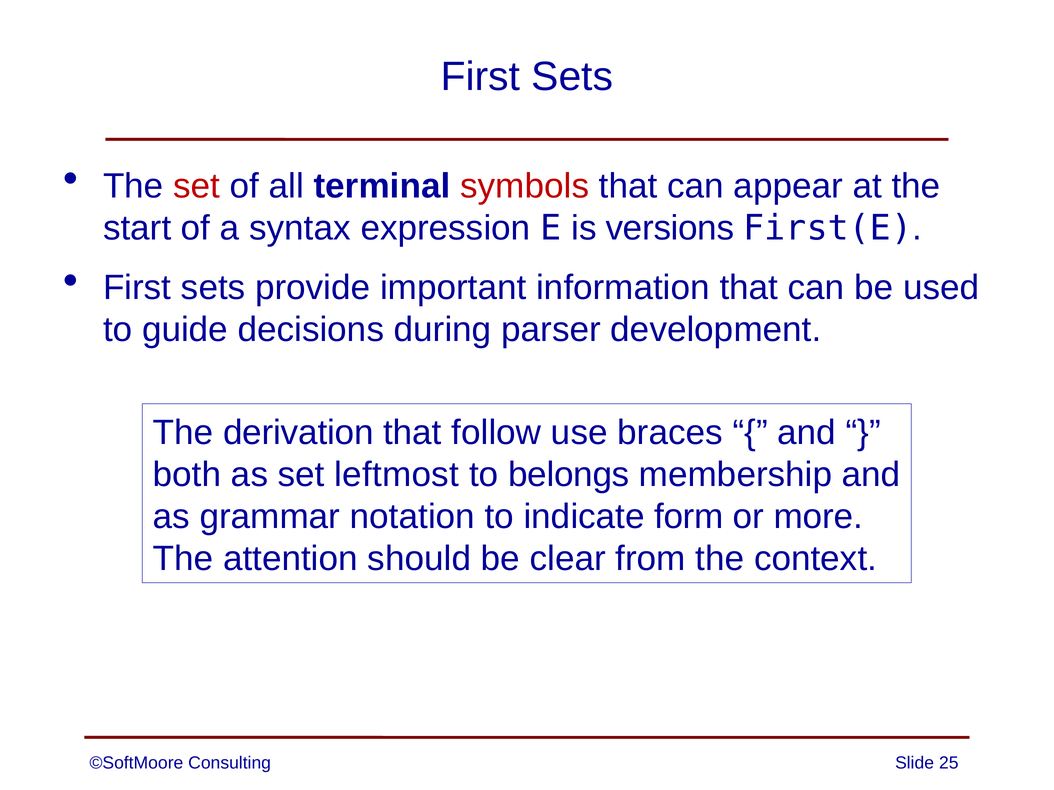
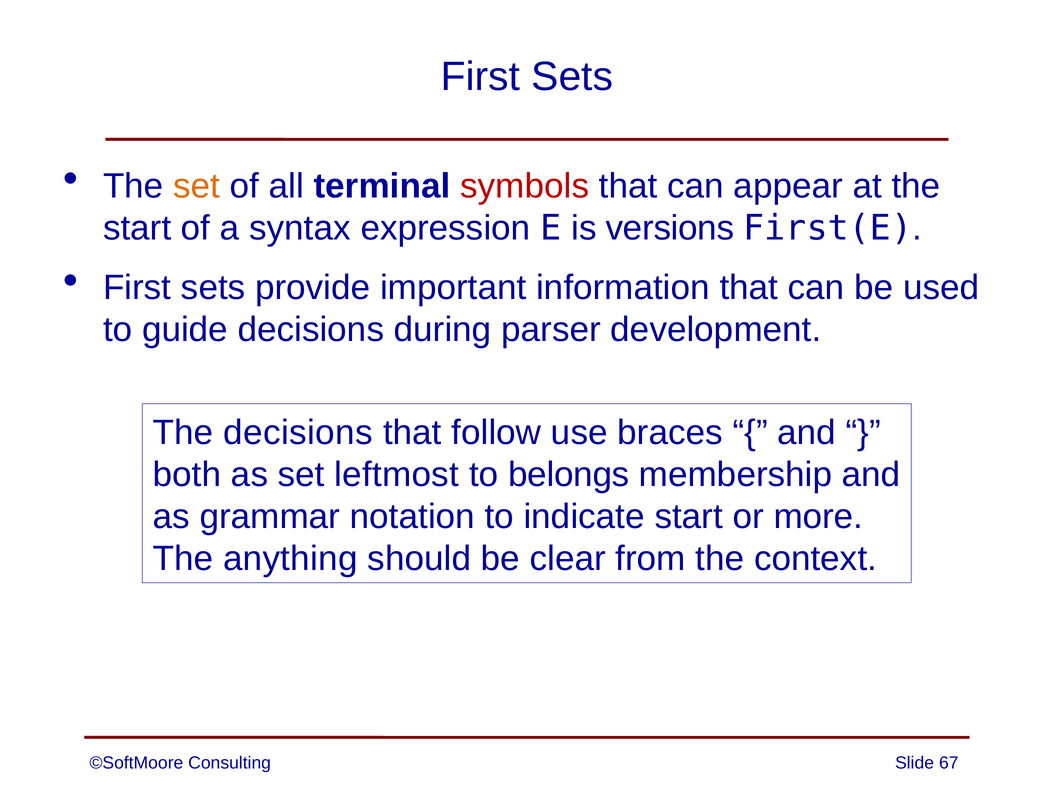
set at (197, 186) colour: red -> orange
The derivation: derivation -> decisions
indicate form: form -> start
attention: attention -> anything
25: 25 -> 67
